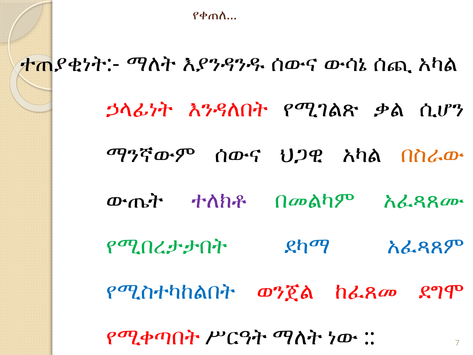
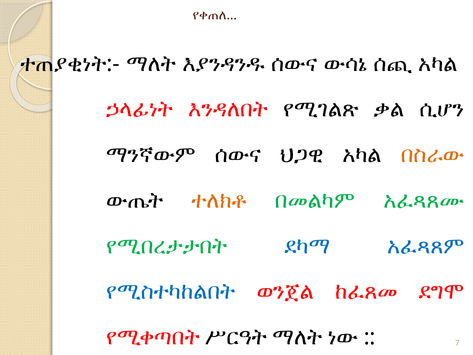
ተለክቶ colour: purple -> orange
